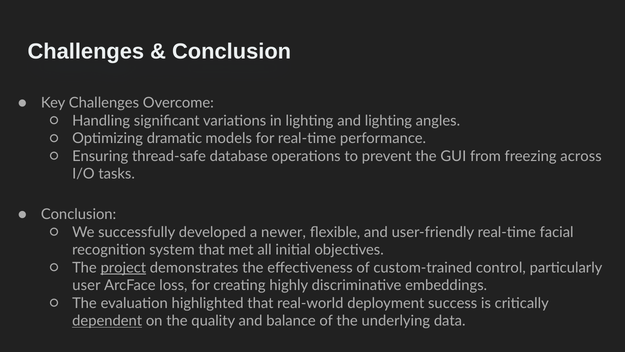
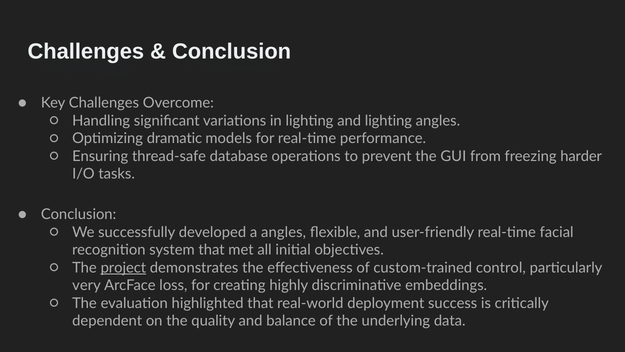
across: across -> harder
a newer: newer -> angles
user: user -> very
dependent underline: present -> none
